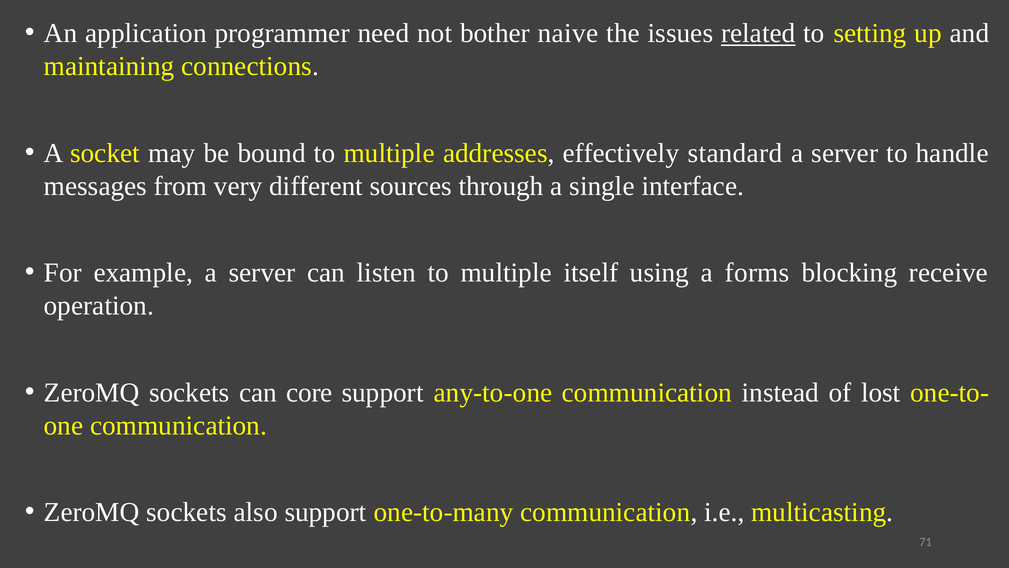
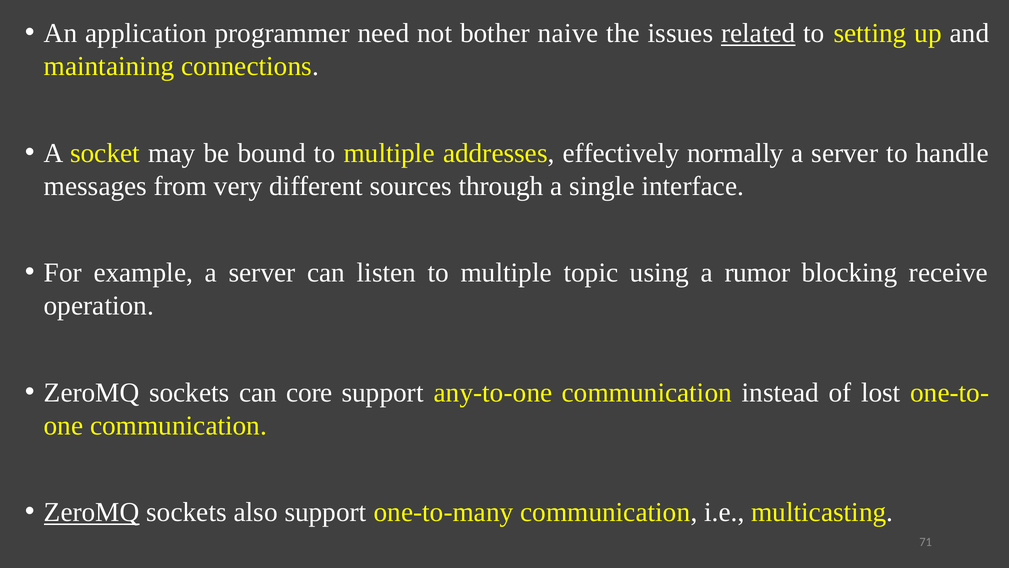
standard: standard -> normally
itself: itself -> topic
forms: forms -> rumor
ZeroMQ at (92, 512) underline: none -> present
